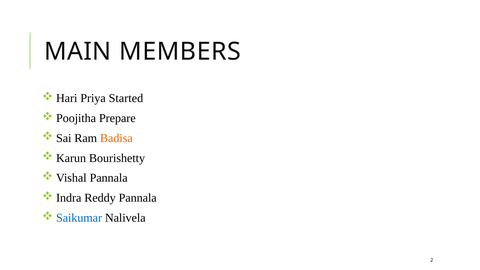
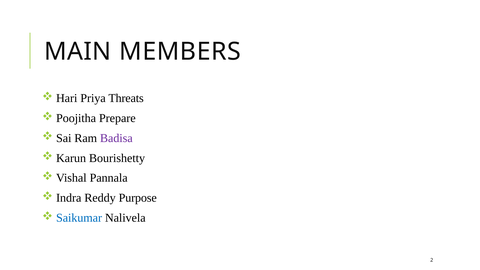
Started: Started -> Threats
Badisa colour: orange -> purple
Reddy Pannala: Pannala -> Purpose
